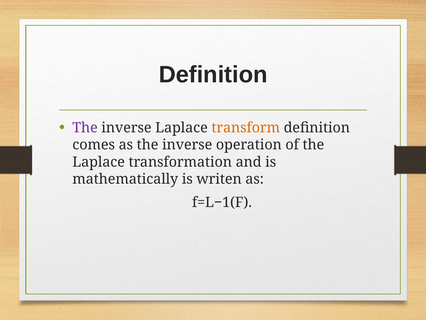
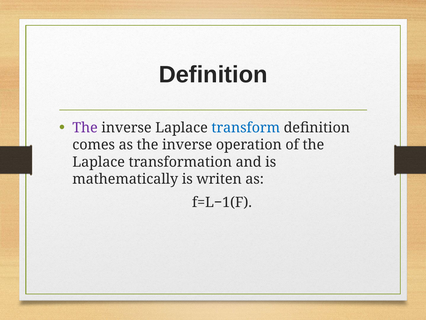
transform colour: orange -> blue
